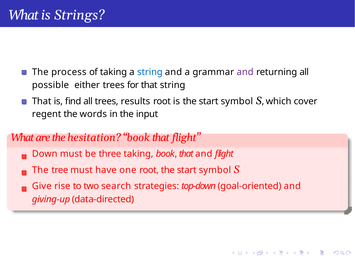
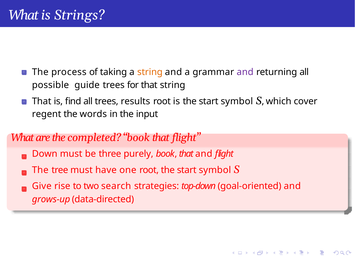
string at (150, 72) colour: blue -> orange
either: either -> guide
hesitation: hesitation -> completed
three taking: taking -> purely
giving-up: giving-up -> grows-up
